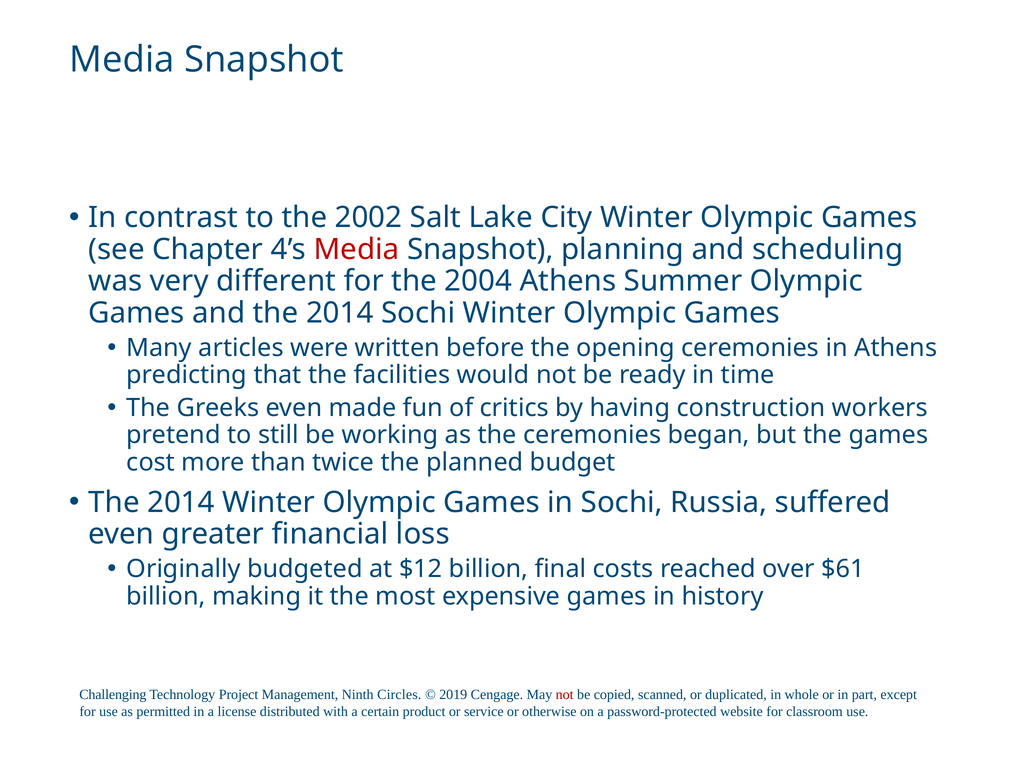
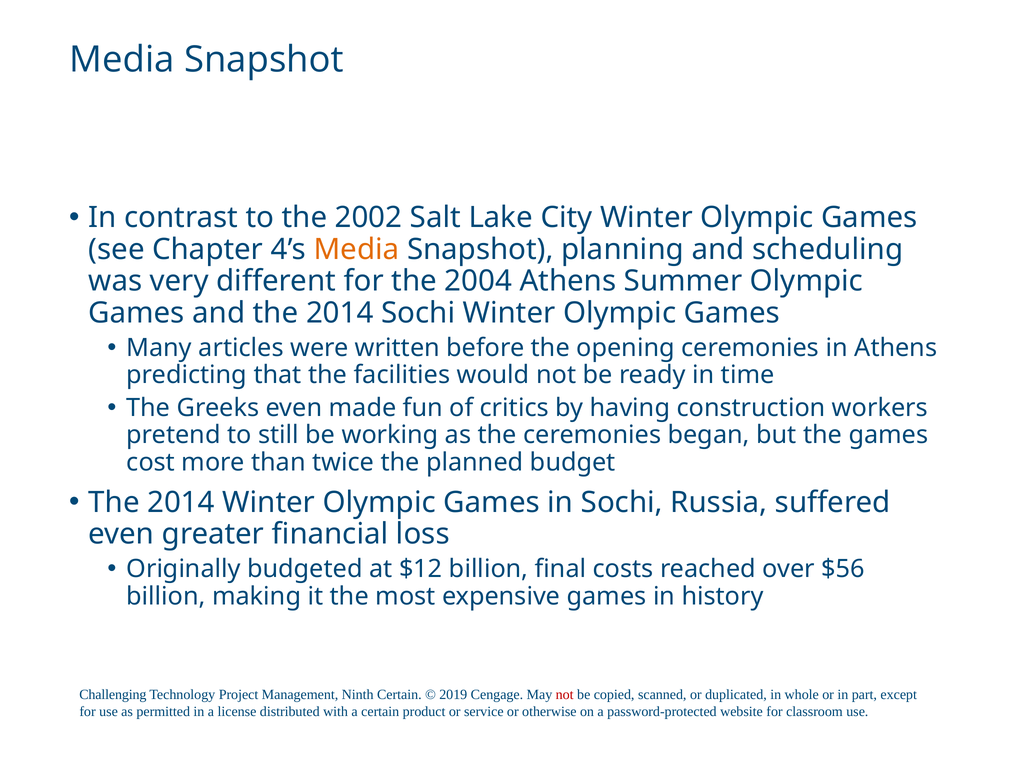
Media at (357, 249) colour: red -> orange
$61: $61 -> $56
Ninth Circles: Circles -> Certain
